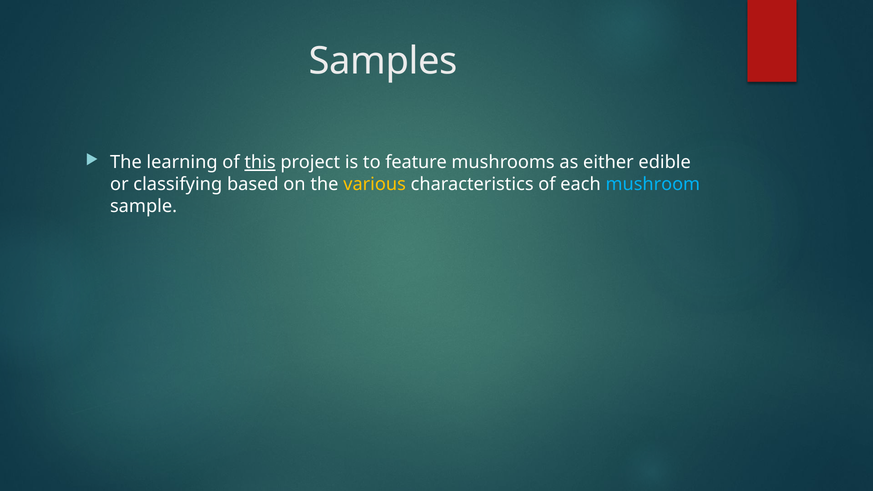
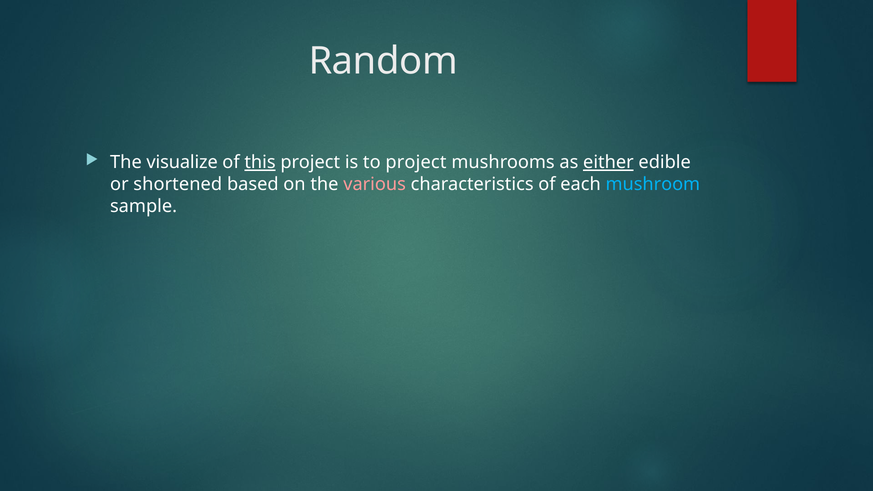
Samples: Samples -> Random
learning: learning -> visualize
to feature: feature -> project
either underline: none -> present
classifying: classifying -> shortened
various colour: yellow -> pink
